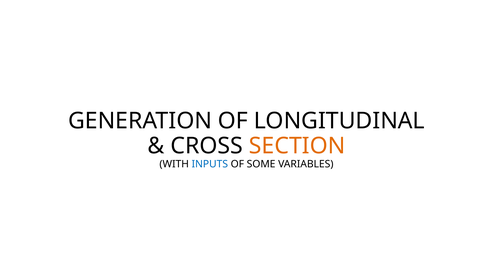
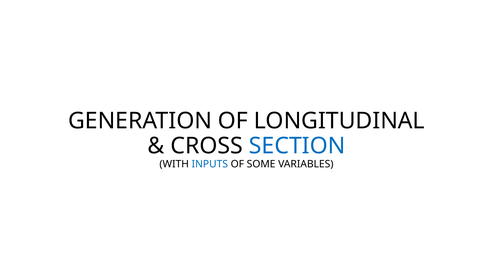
SECTION colour: orange -> blue
